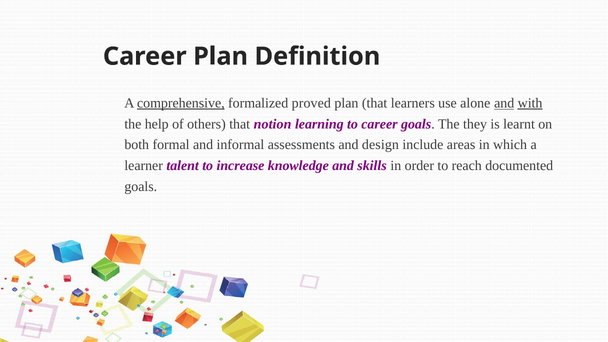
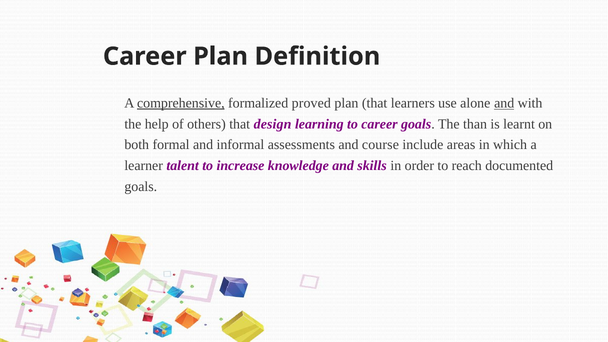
with underline: present -> none
notion: notion -> design
they: they -> than
design: design -> course
